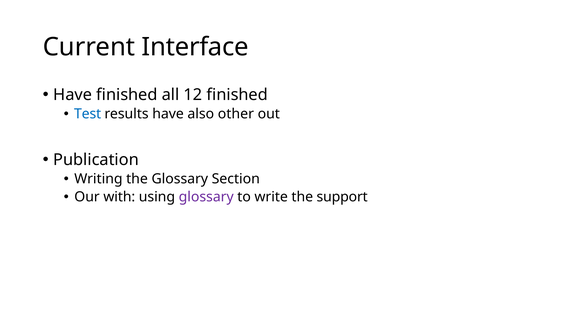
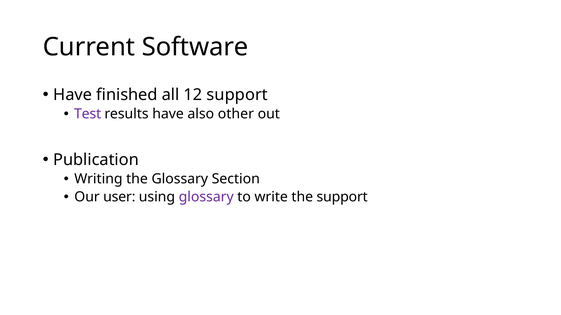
Interface: Interface -> Software
12 finished: finished -> support
Test colour: blue -> purple
with: with -> user
